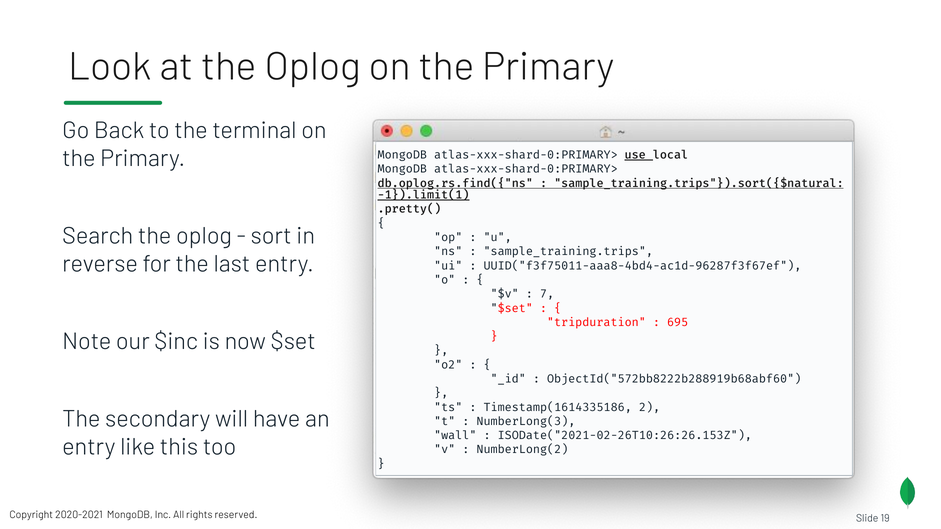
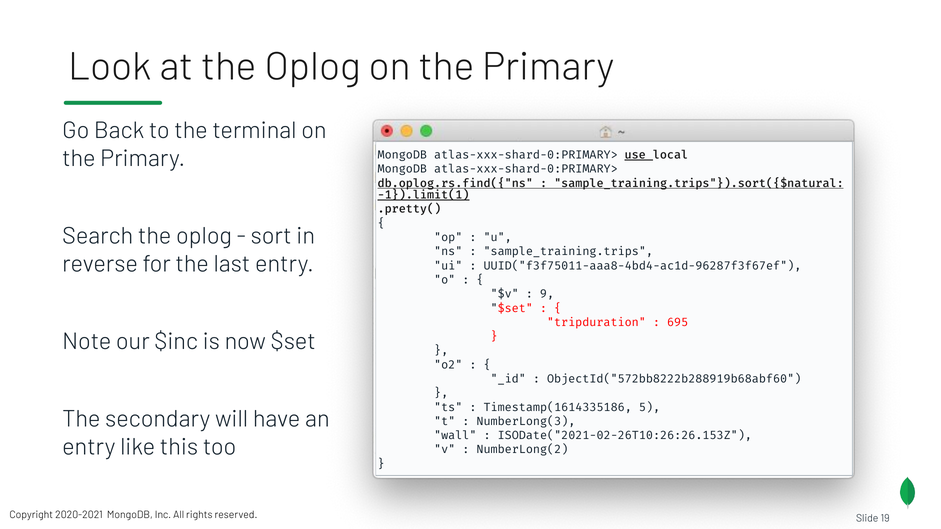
7: 7 -> 9
2: 2 -> 5
